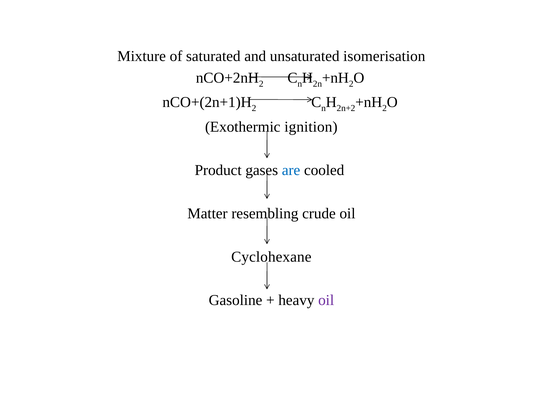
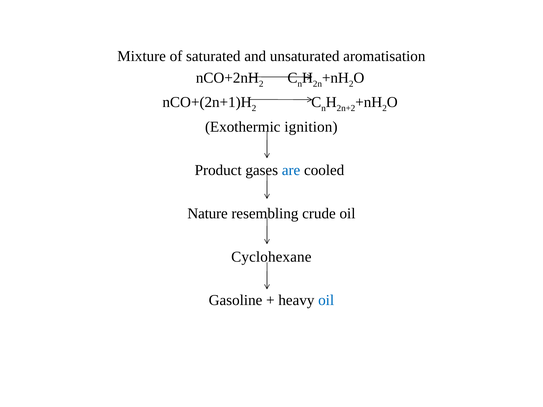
isomerisation: isomerisation -> aromatisation
Matter: Matter -> Nature
oil at (326, 301) colour: purple -> blue
